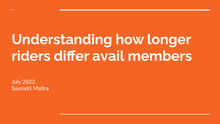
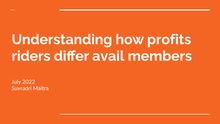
longer: longer -> profits
